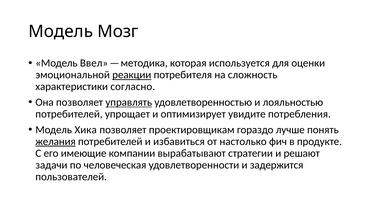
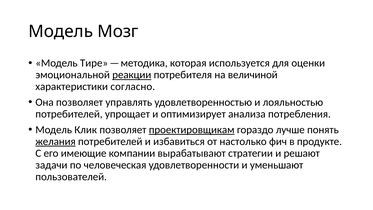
Ввел: Ввел -> Тире
сложность: сложность -> величиной
управлять underline: present -> none
увидите: увидите -> анализа
Хика: Хика -> Клик
проектировщикам underline: none -> present
задержится: задержится -> уменьшают
